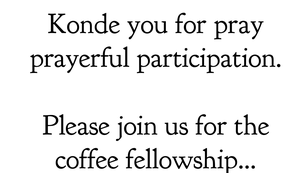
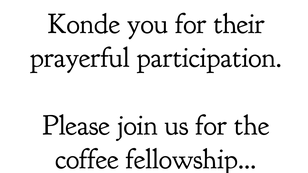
pray: pray -> their
